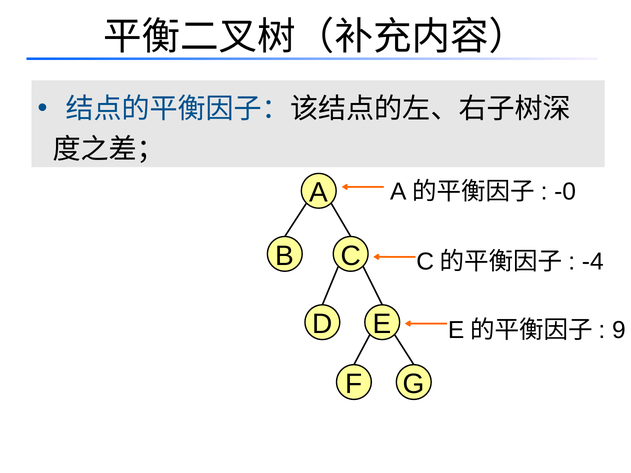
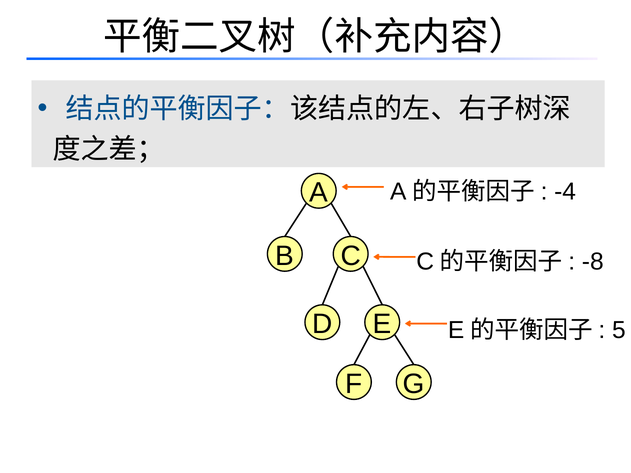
-0: -0 -> -4
-4: -4 -> -8
9: 9 -> 5
